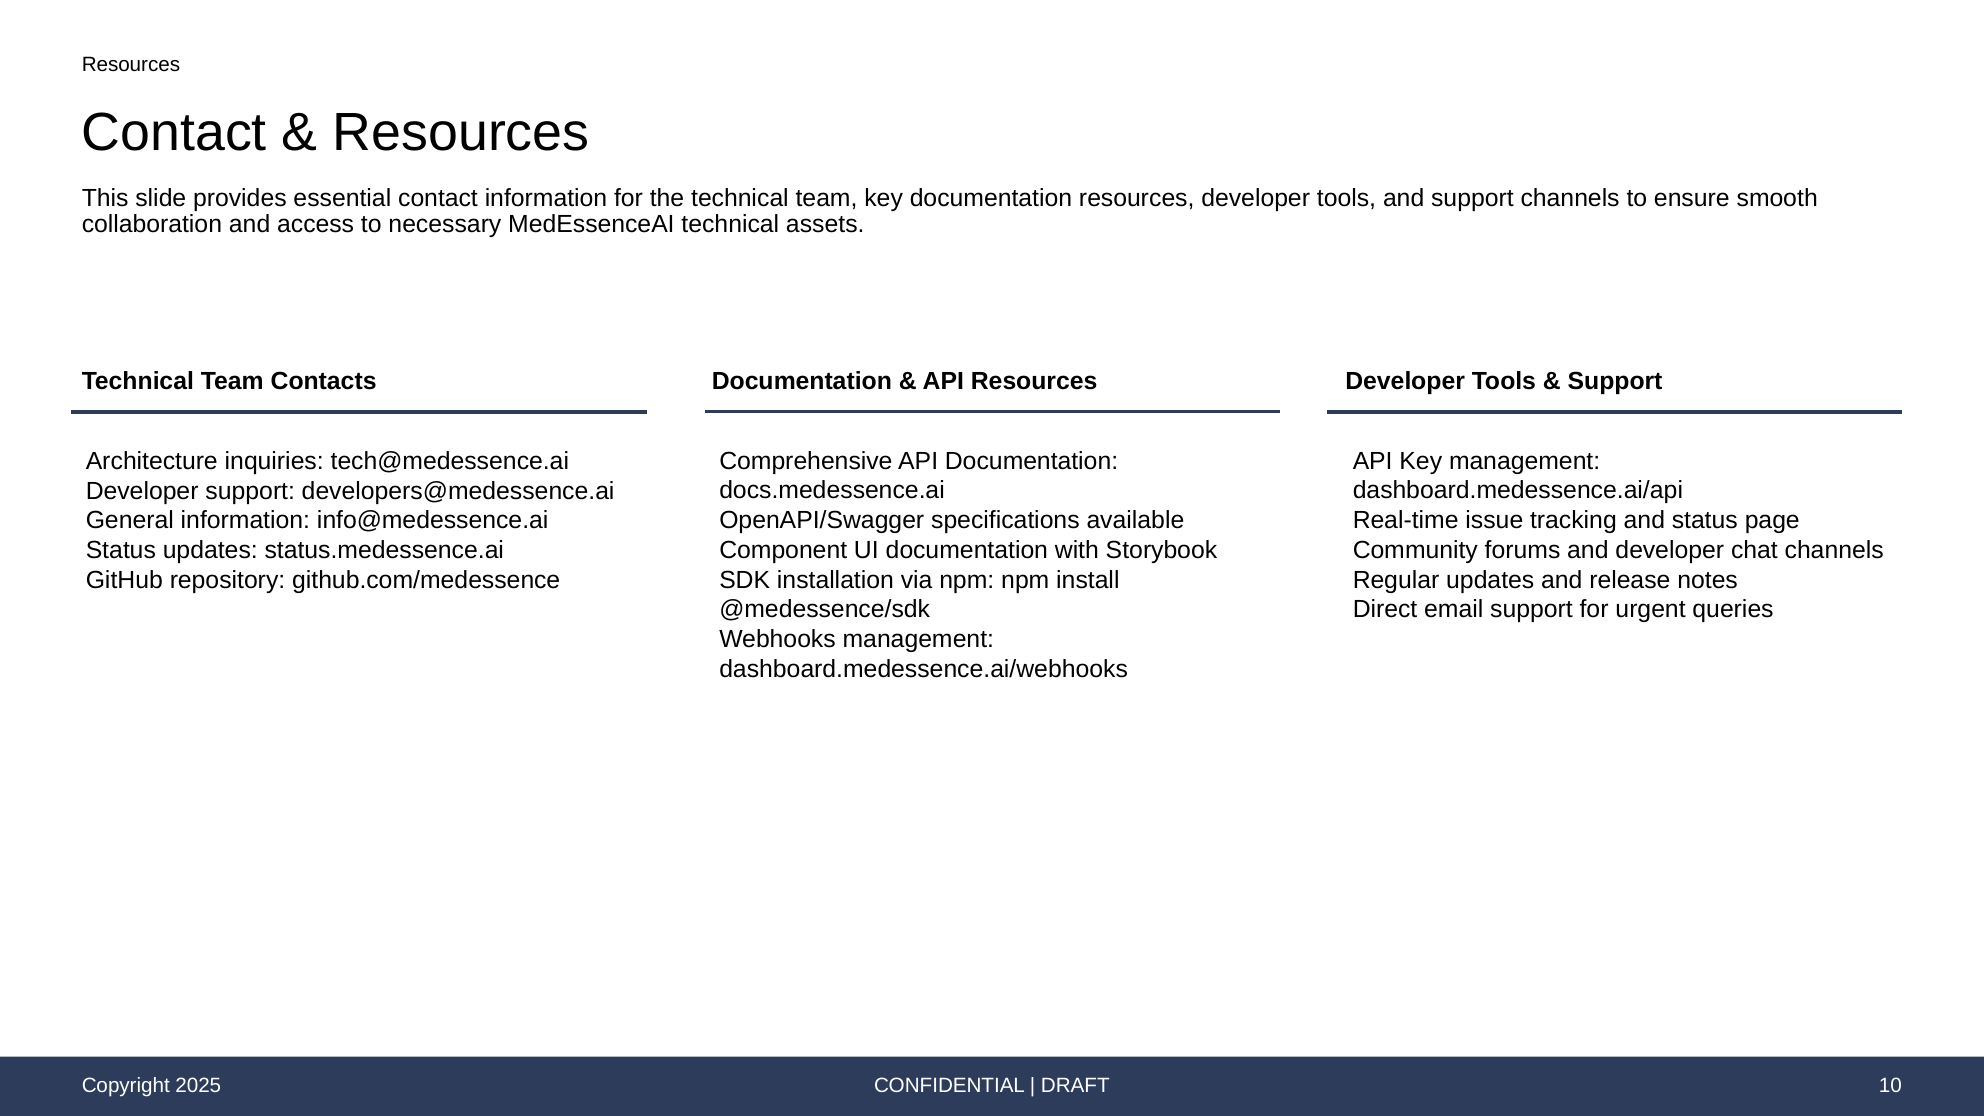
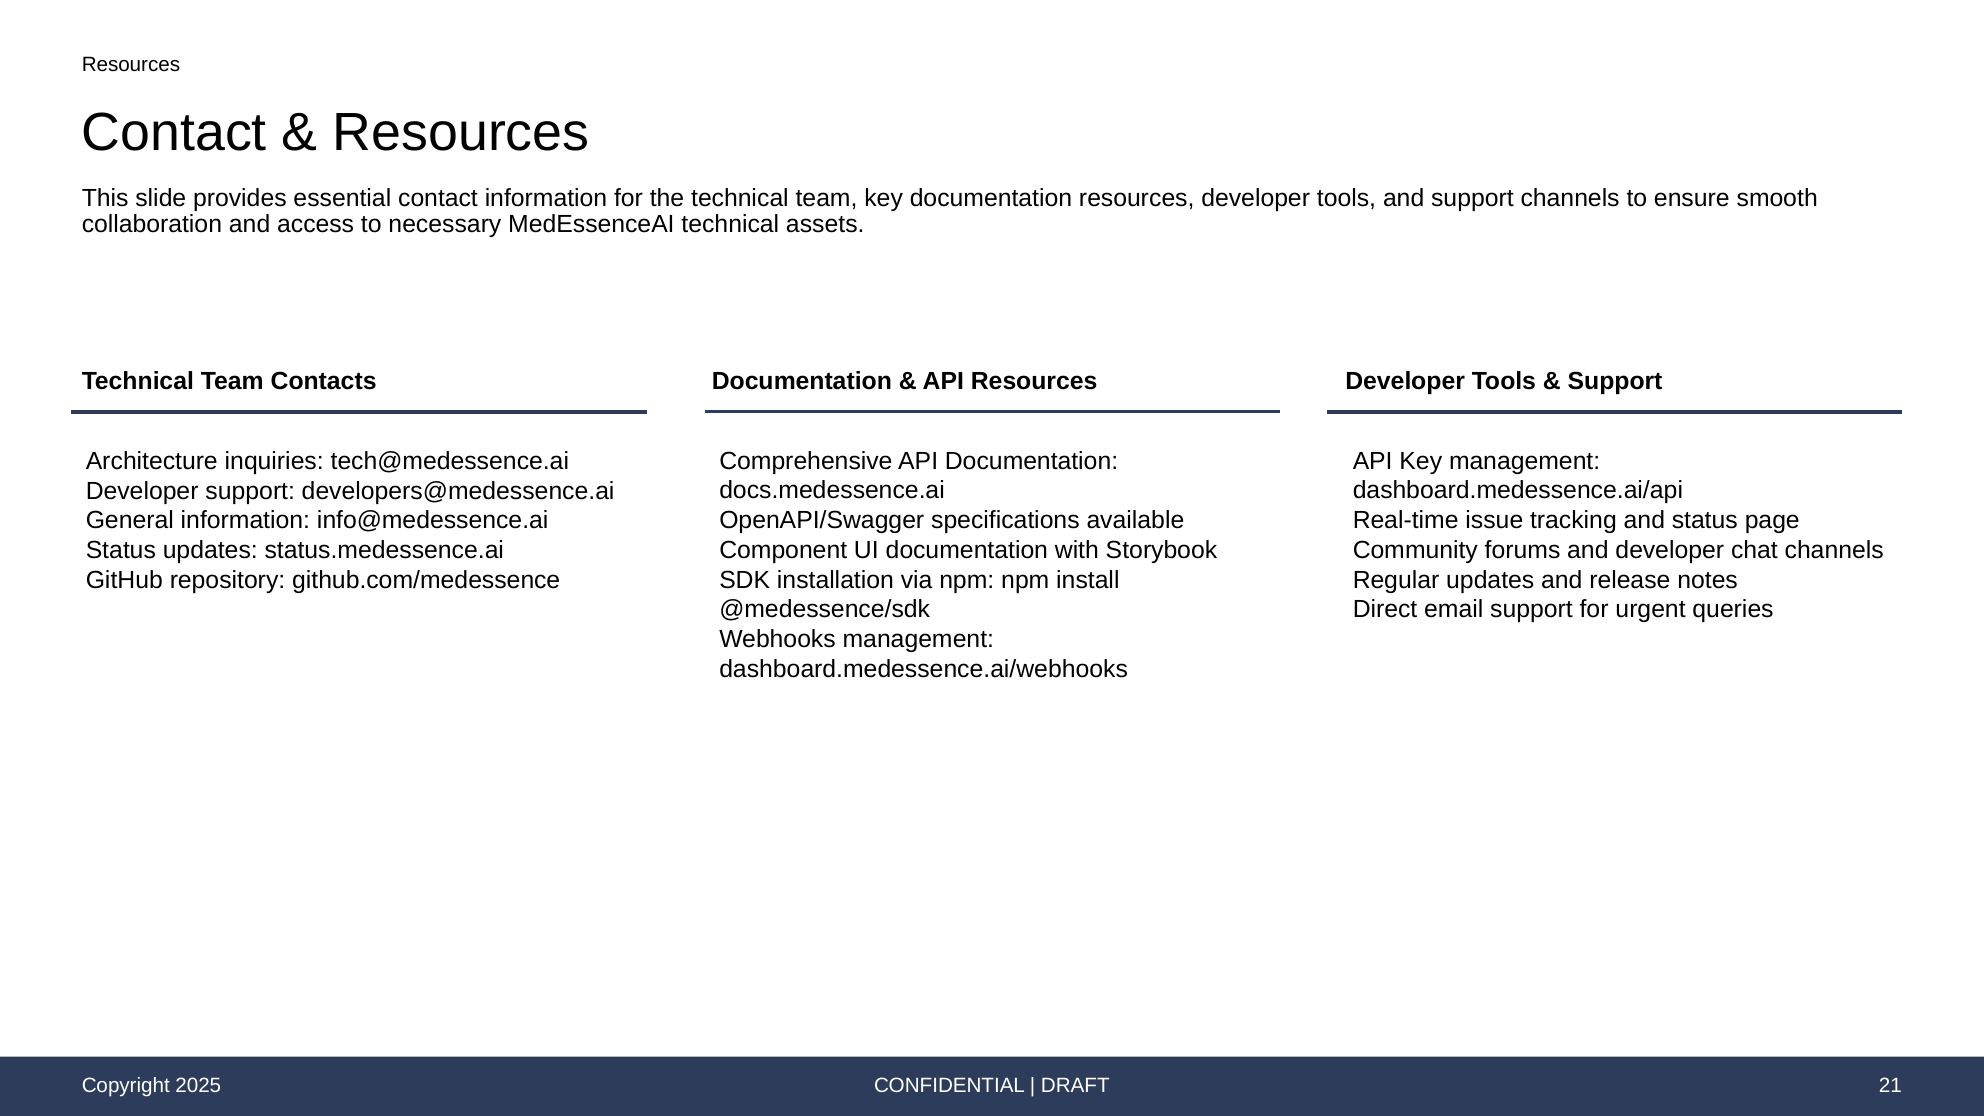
10: 10 -> 21
